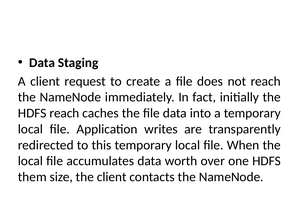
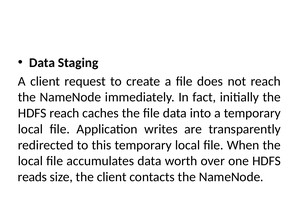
them: them -> reads
